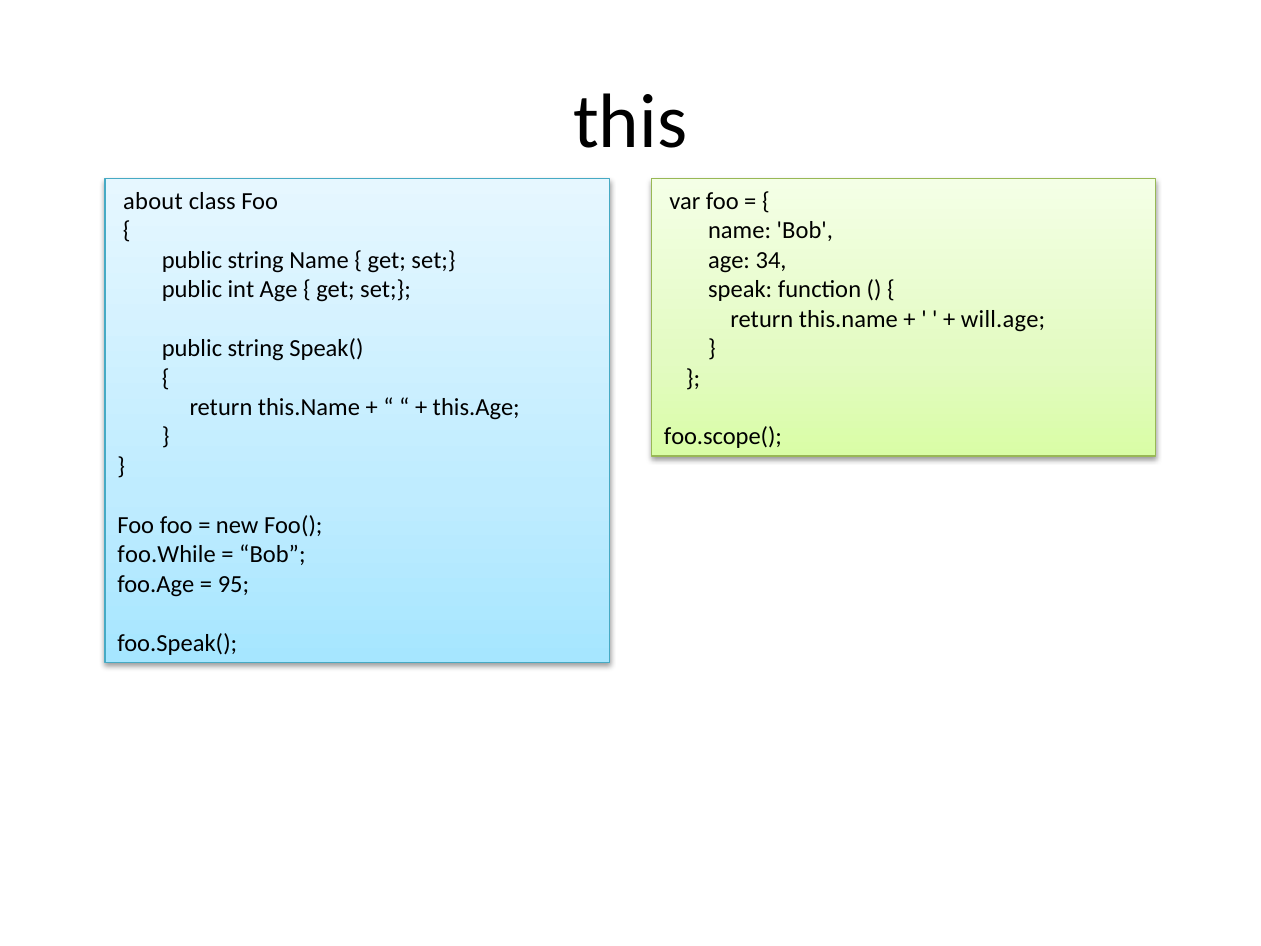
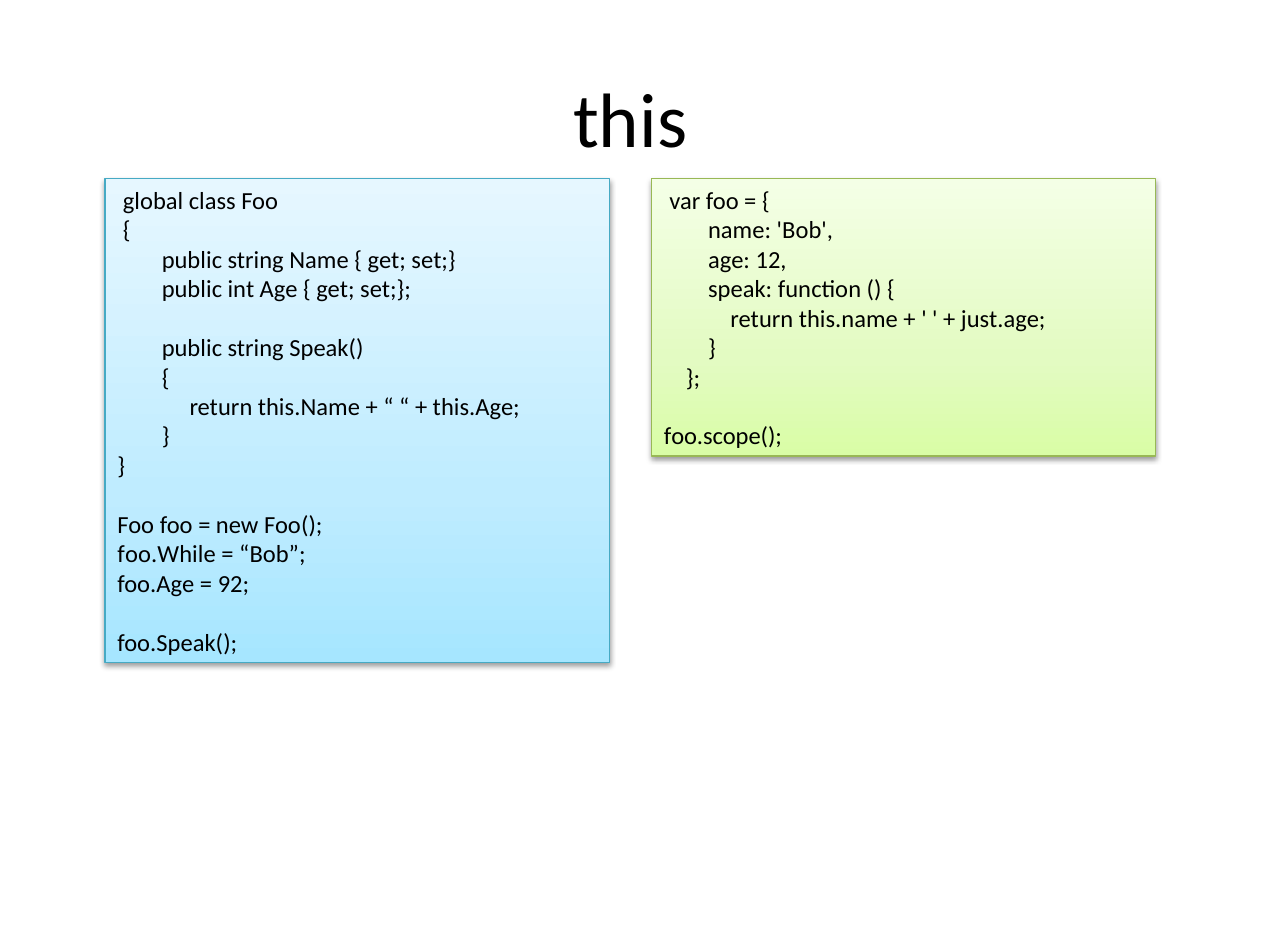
about: about -> global
34: 34 -> 12
will.age: will.age -> just.age
95: 95 -> 92
